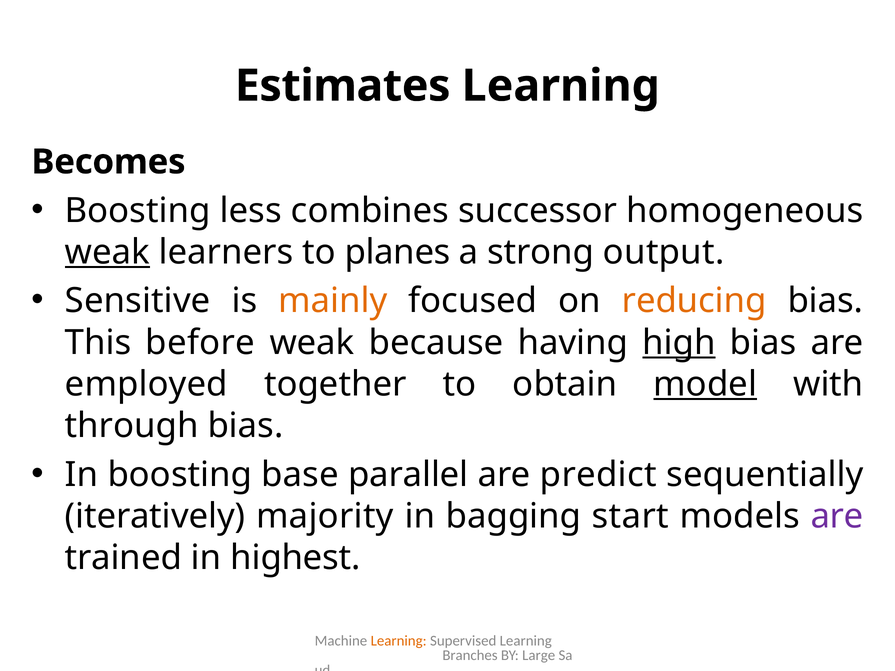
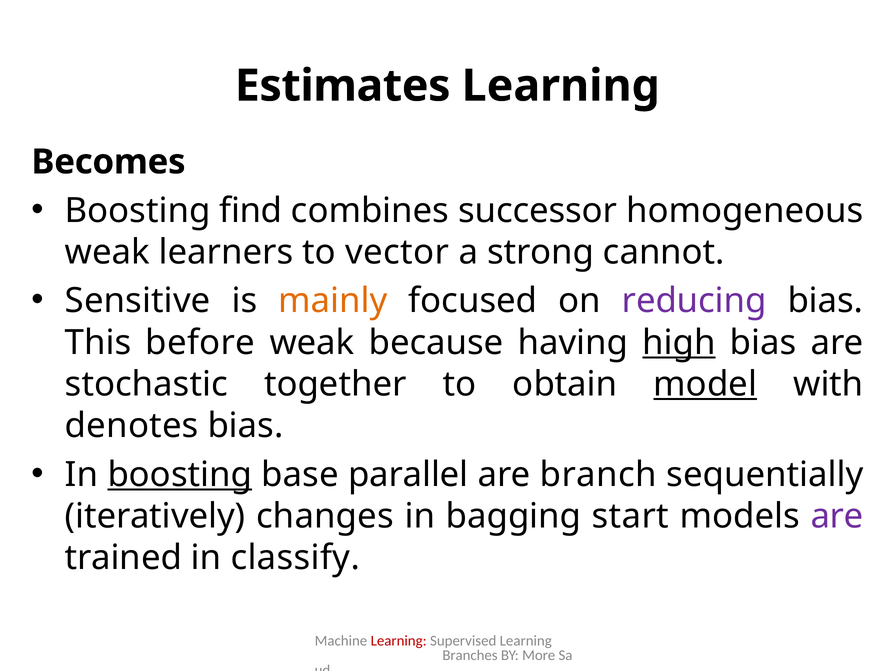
less: less -> find
weak at (107, 252) underline: present -> none
planes: planes -> vector
output: output -> cannot
reducing colour: orange -> purple
employed: employed -> stochastic
through: through -> denotes
boosting at (180, 475) underline: none -> present
predict: predict -> branch
majority: majority -> changes
highest: highest -> classify
Learning at (399, 641) colour: orange -> red
Large: Large -> More
